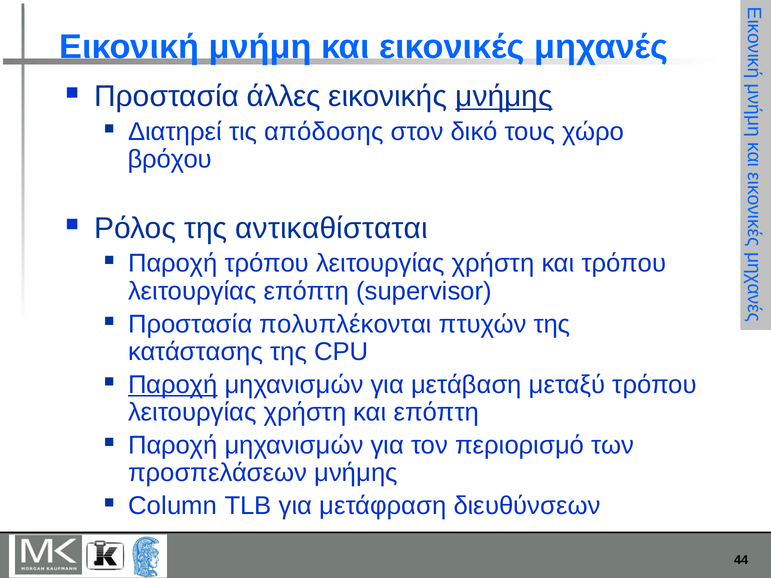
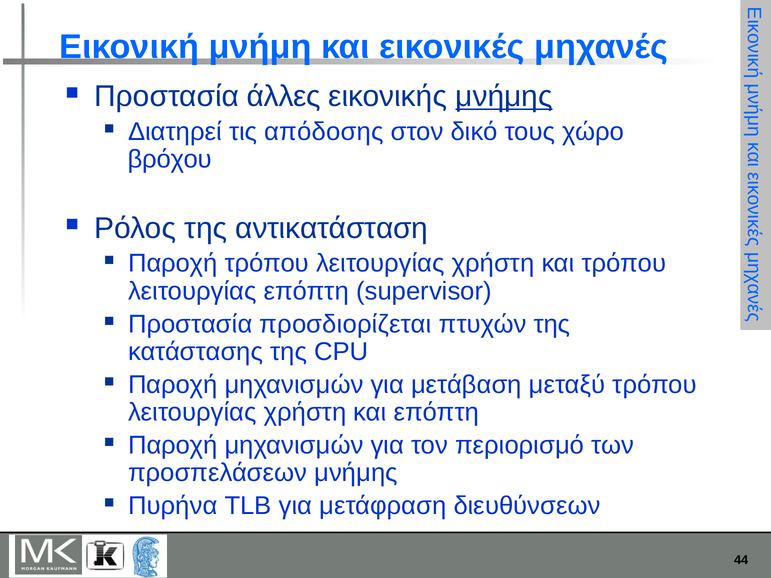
αντικαθίσταται: αντικαθίσταται -> αντικατάσταση
πολυπλέκονται: πολυπλέκονται -> προσδιορίζεται
Παροχή at (173, 385) underline: present -> none
Column: Column -> Πυρήνα
